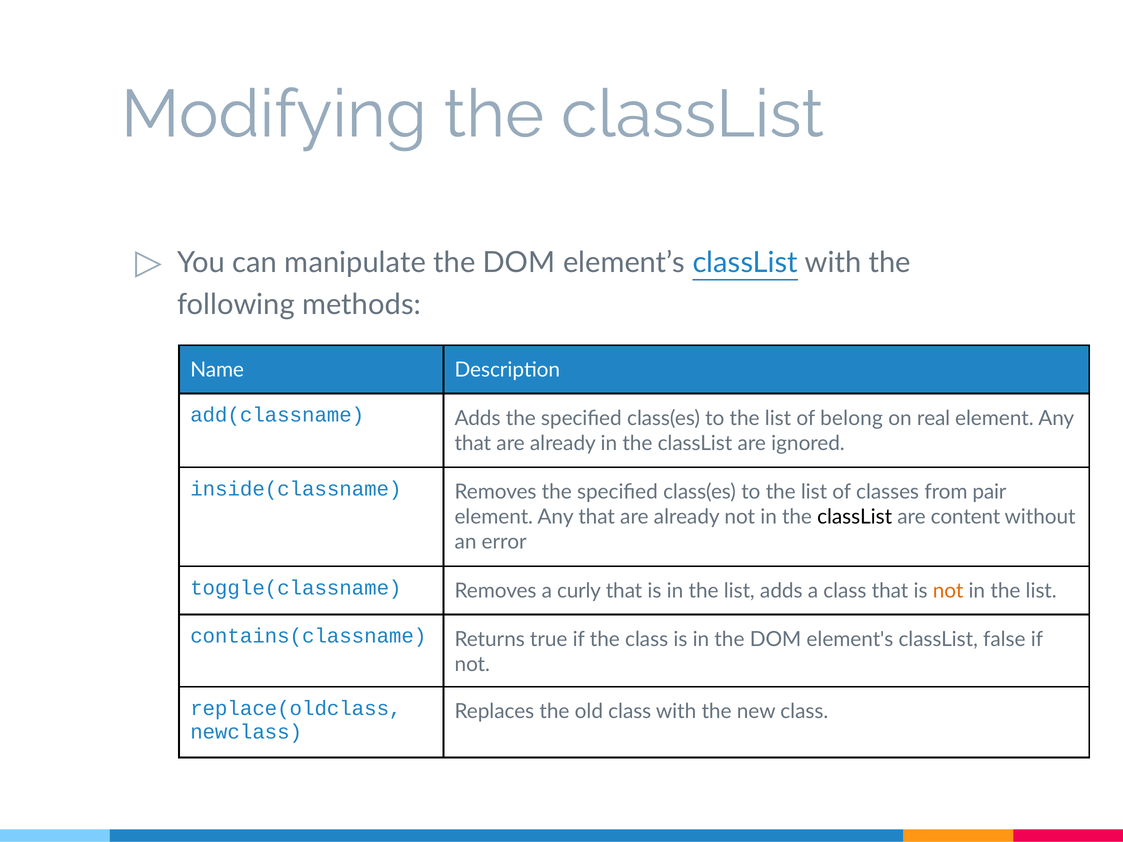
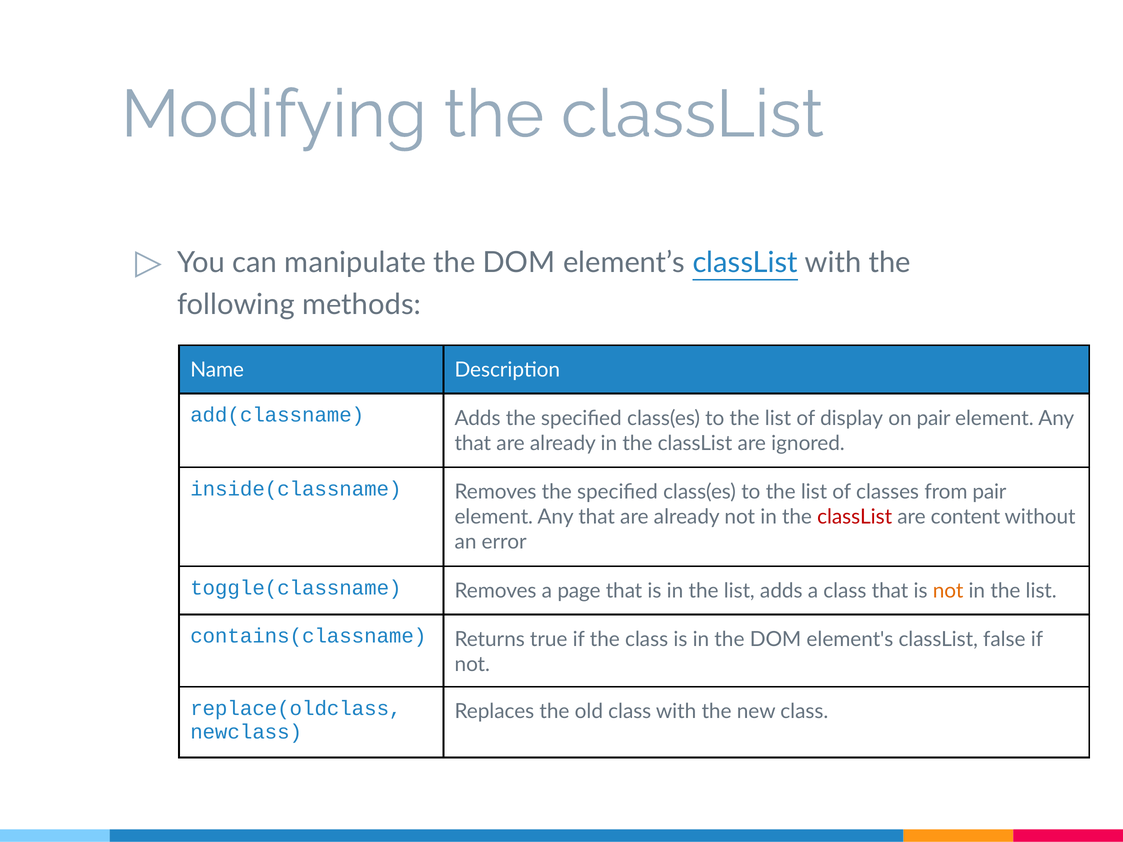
belong: belong -> display
on real: real -> pair
classList at (855, 517) colour: black -> red
curly: curly -> page
